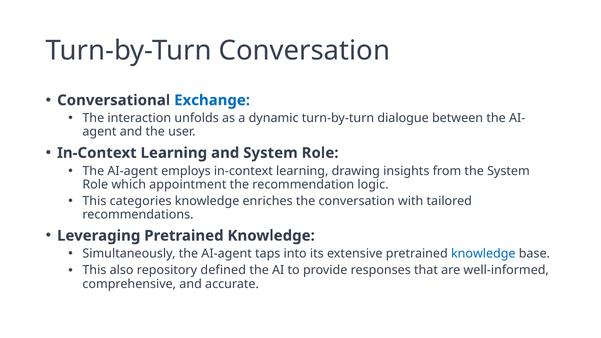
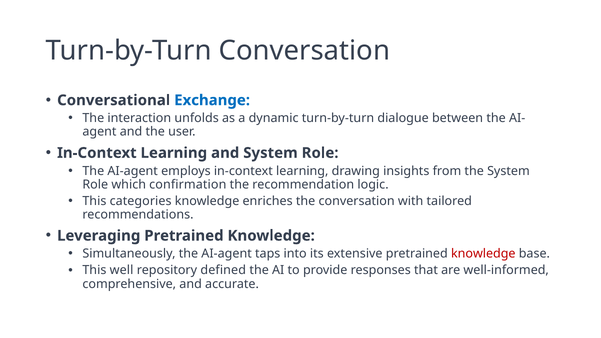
appointment: appointment -> confirmation
knowledge at (483, 254) colour: blue -> red
also: also -> well
